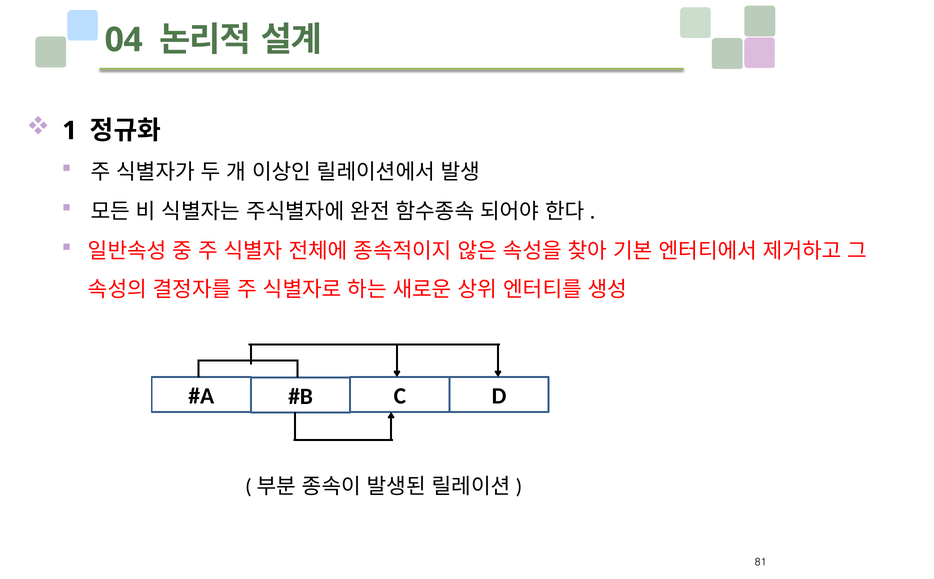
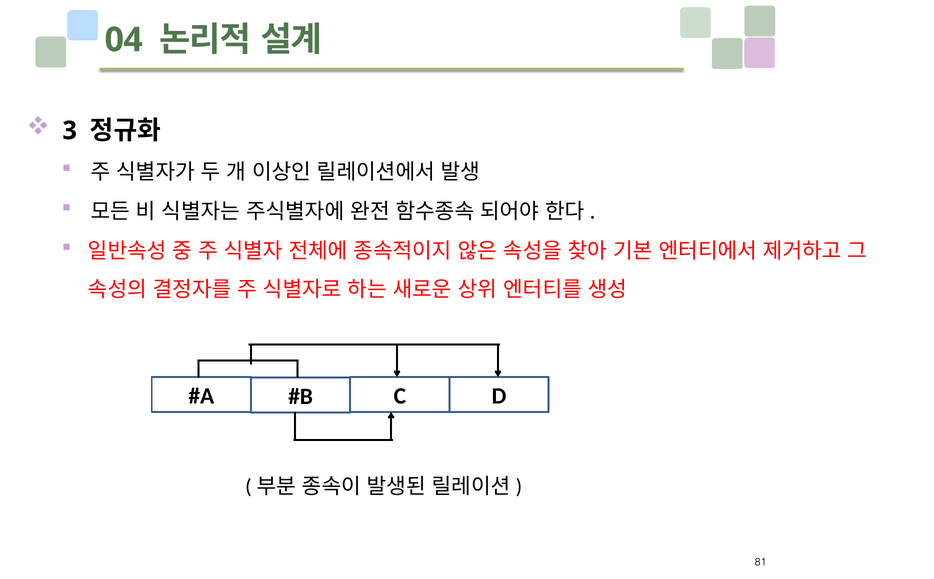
1: 1 -> 3
